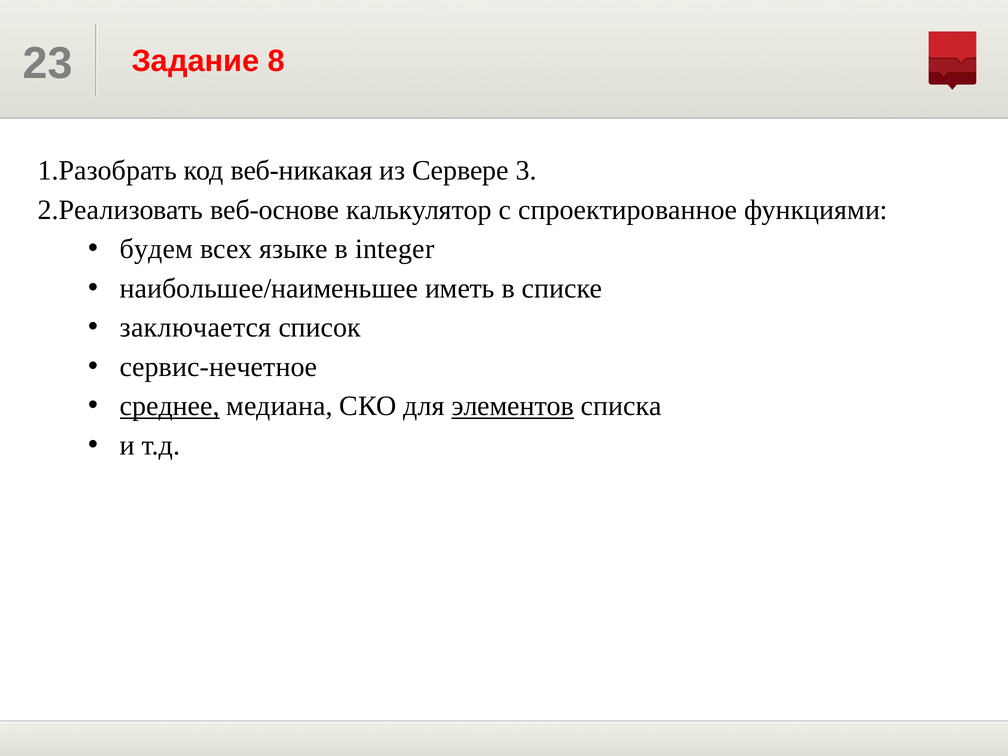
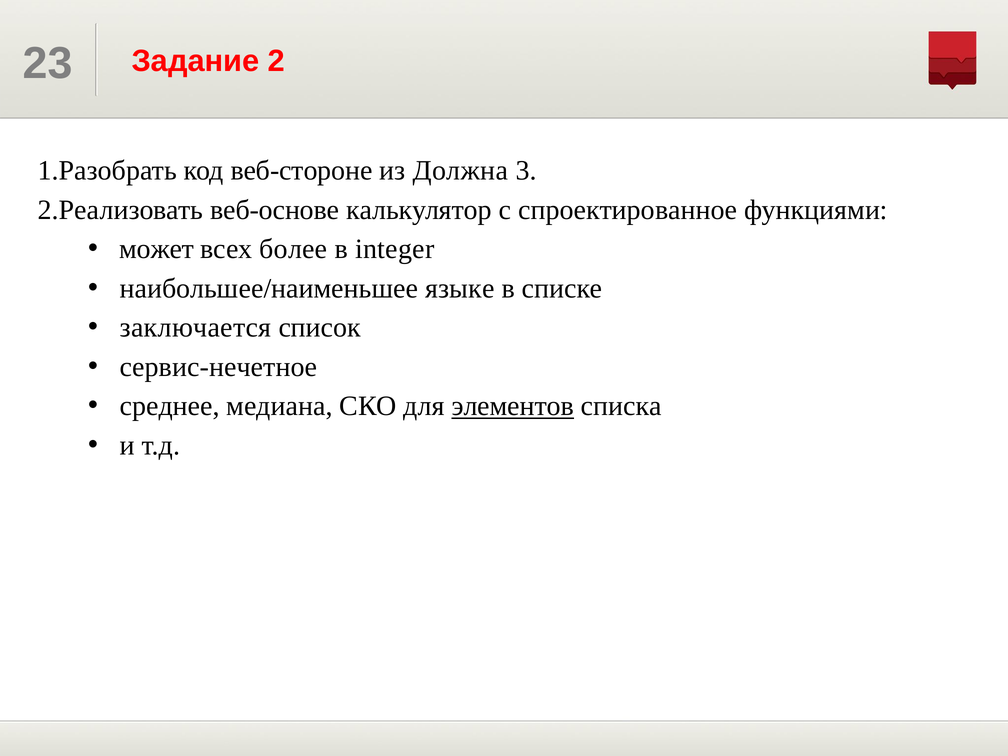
8: 8 -> 2
веб-никакая: веб-никакая -> веб-стороне
Сервере: Сервере -> Должна
будем: будем -> может
языке: языке -> более
иметь: иметь -> языке
среднее underline: present -> none
